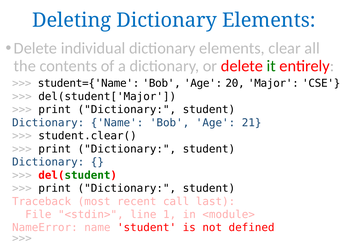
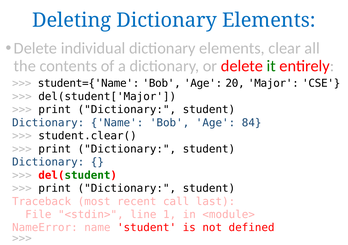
21: 21 -> 84
